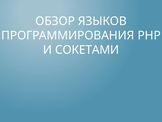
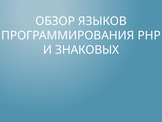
СОКЕТАМИ: СОКЕТАМИ -> ЗНАКОВЫХ
